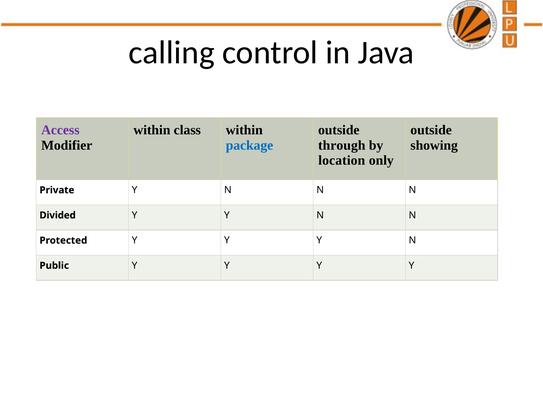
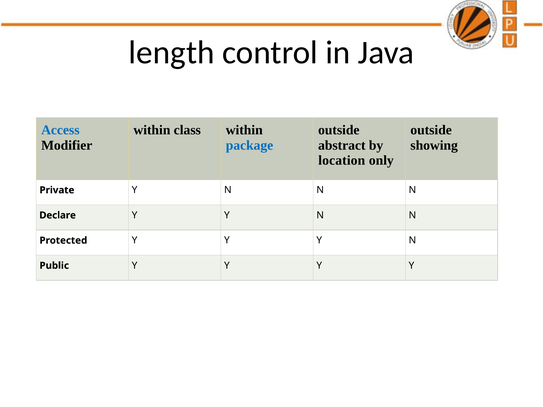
calling: calling -> length
Access colour: purple -> blue
through: through -> abstract
Divided: Divided -> Declare
